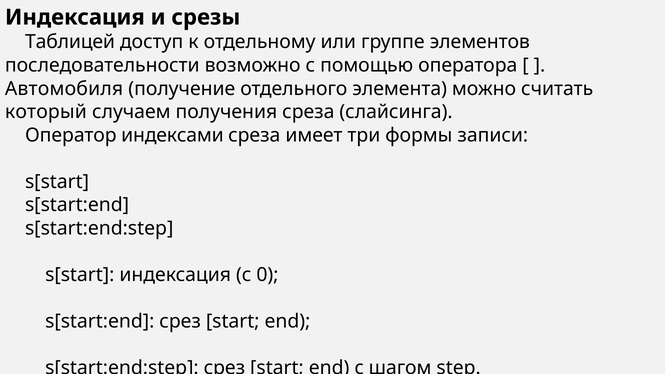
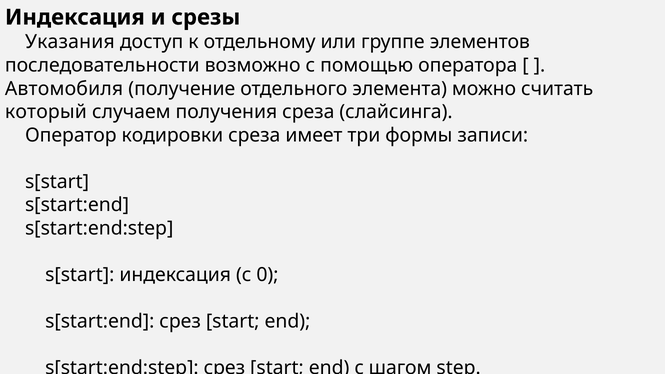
Таблицей: Таблицей -> Указания
индексами: индексами -> кодировки
